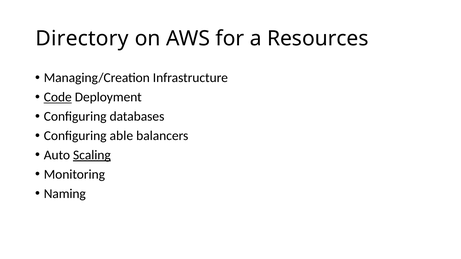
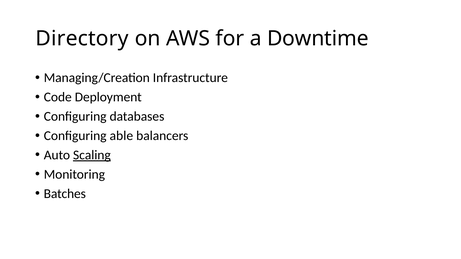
Resources: Resources -> Downtime
Code underline: present -> none
Naming: Naming -> Batches
